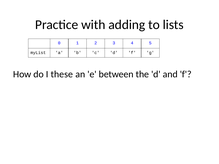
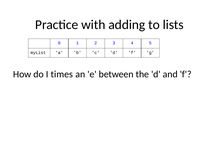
these: these -> times
